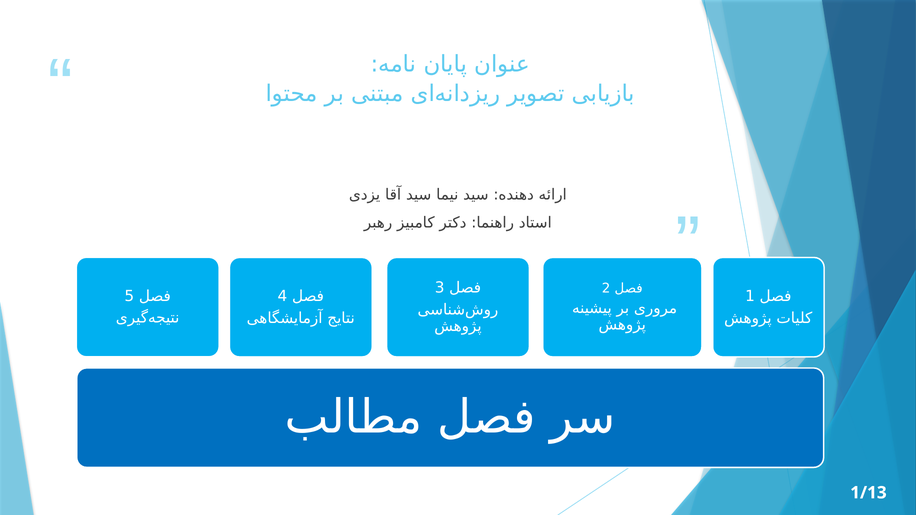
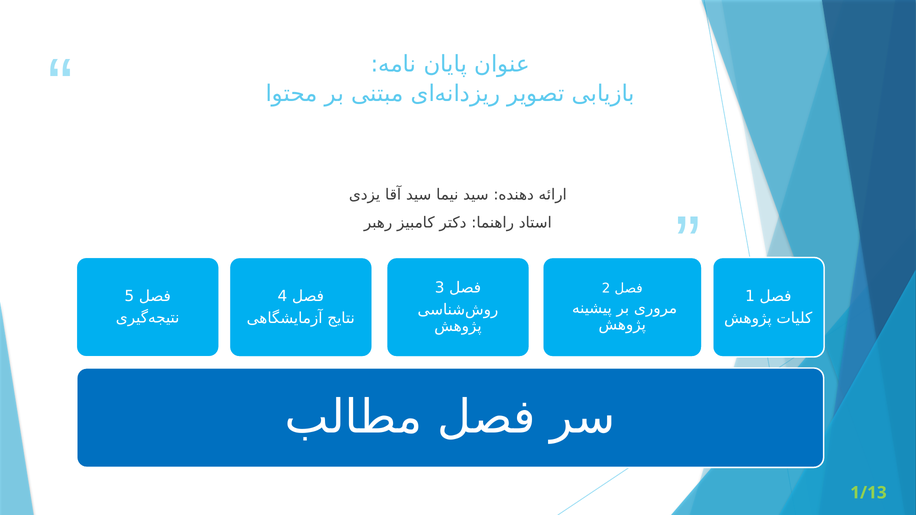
1/13 colour: white -> light green
